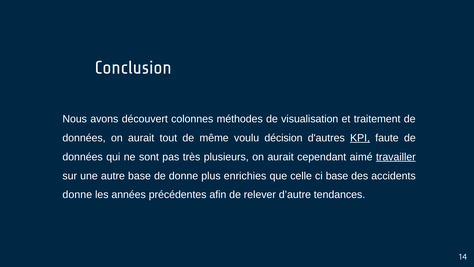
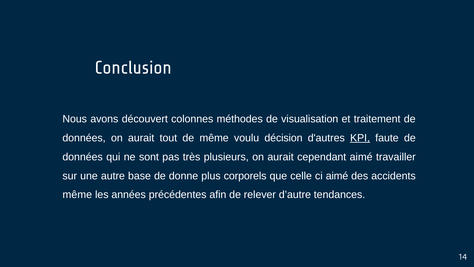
travailler underline: present -> none
enrichies: enrichies -> corporels
ci base: base -> aimé
donne at (77, 195): donne -> même
